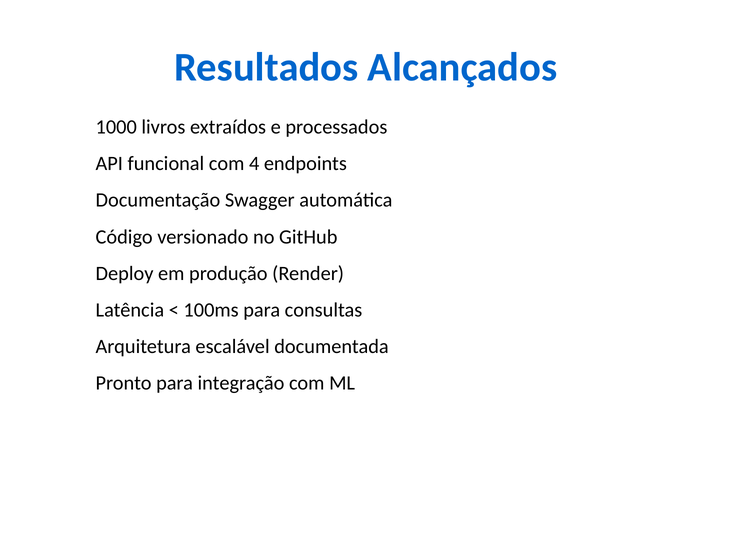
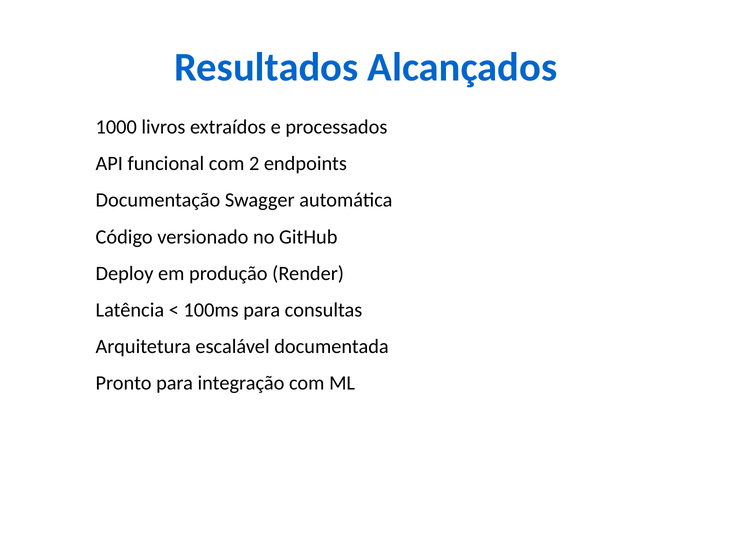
4: 4 -> 2
